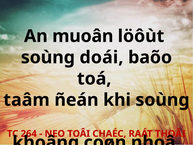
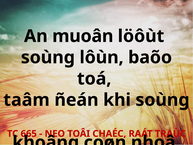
doái: doái -> lôùn
264: 264 -> 665
THOÂI: THOÂI -> TRAÙC
